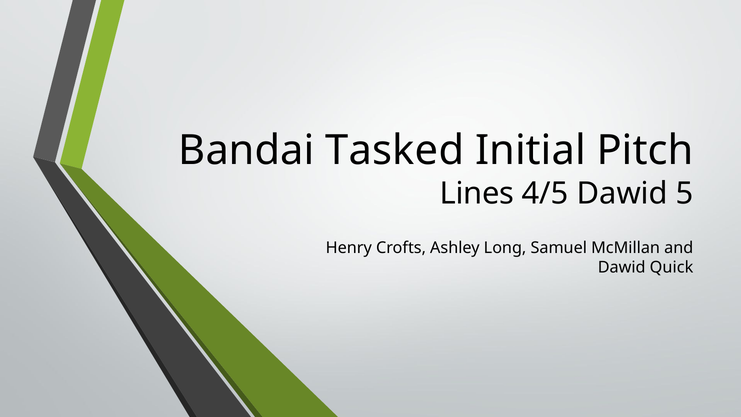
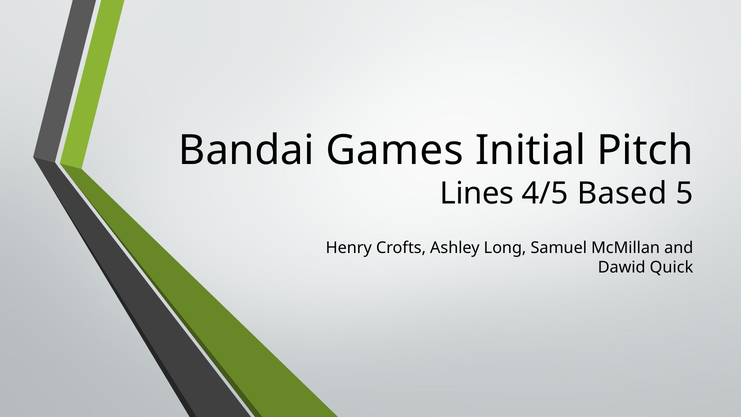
Tasked: Tasked -> Games
4/5 Dawid: Dawid -> Based
